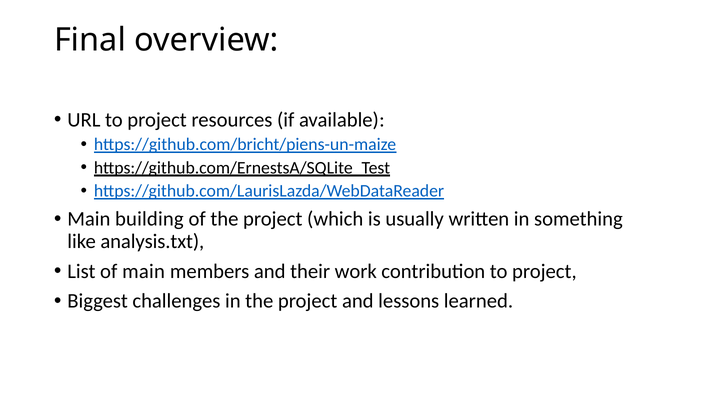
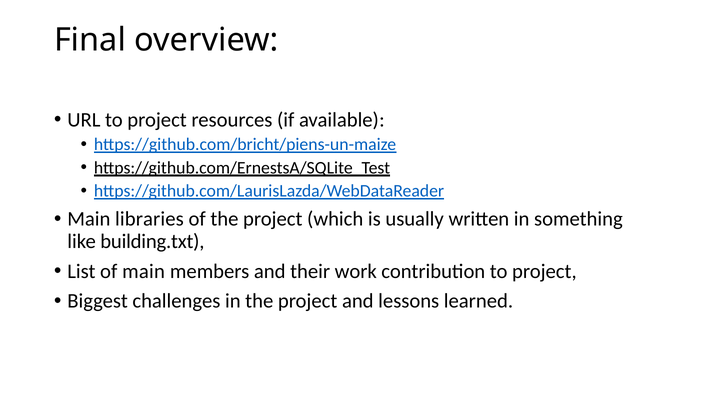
building: building -> libraries
analysis.txt: analysis.txt -> building.txt
